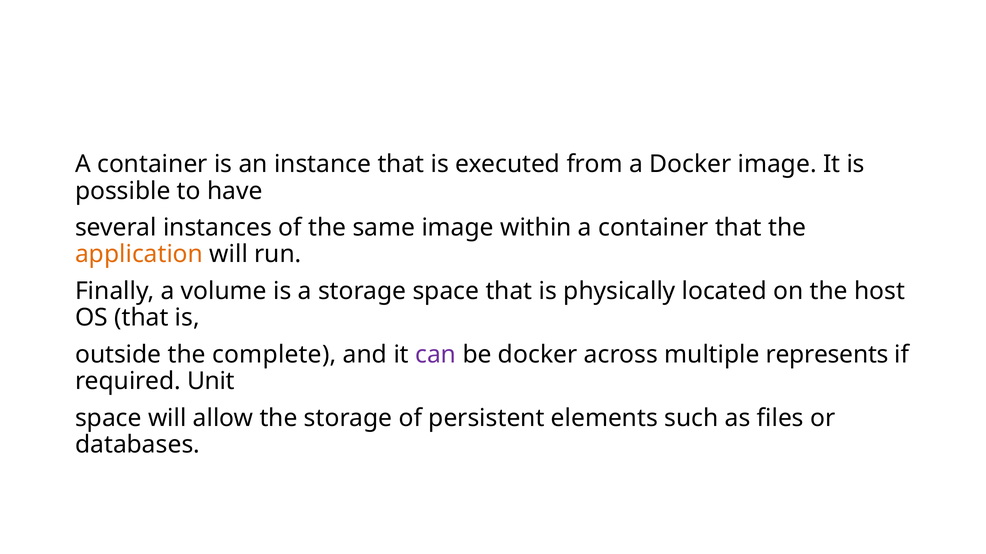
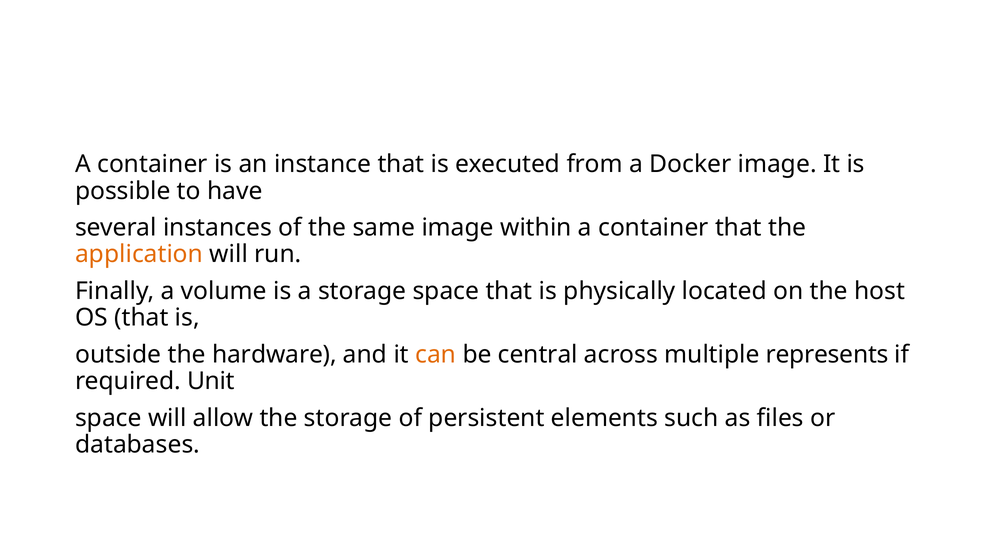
complete: complete -> hardware
can colour: purple -> orange
be docker: docker -> central
